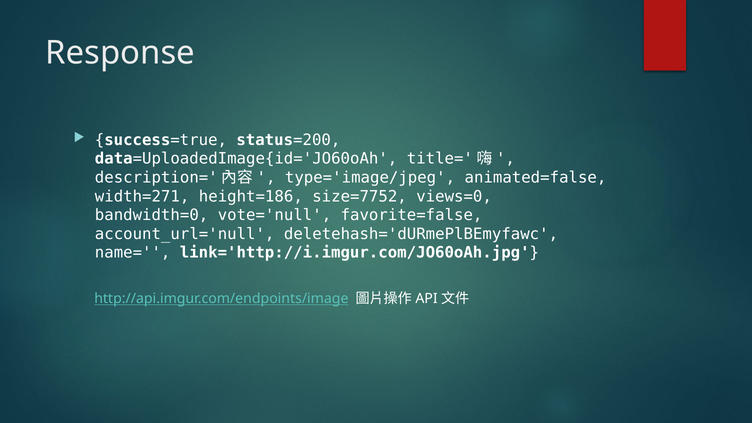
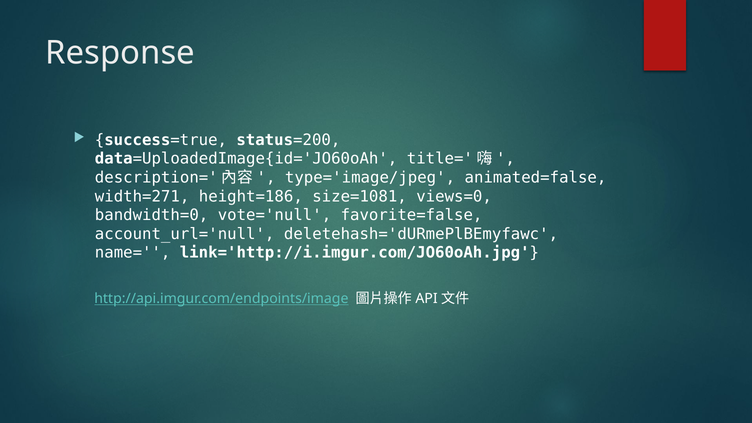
size=7752: size=7752 -> size=1081
